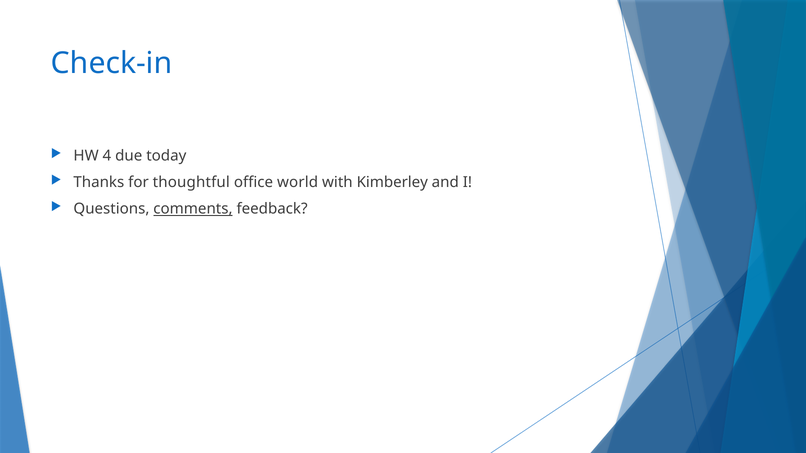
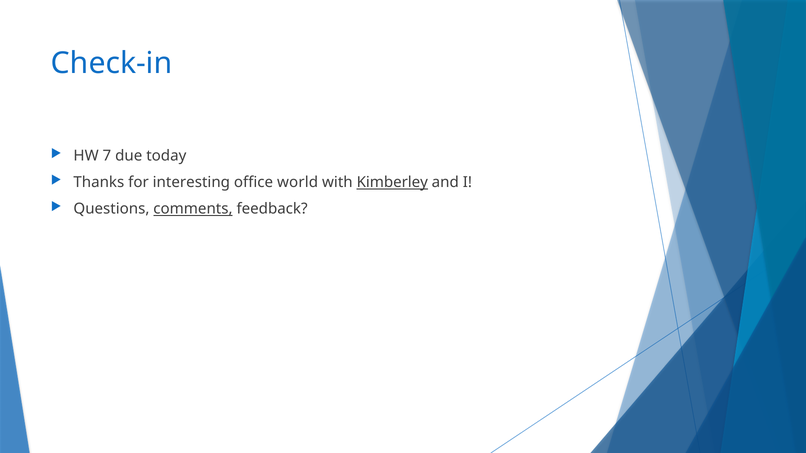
4: 4 -> 7
thoughtful: thoughtful -> interesting
Kimberley underline: none -> present
